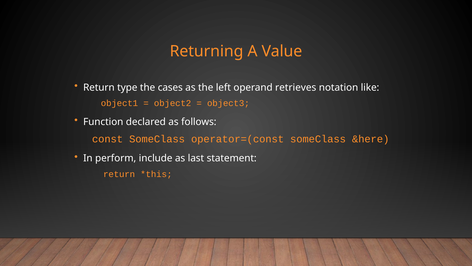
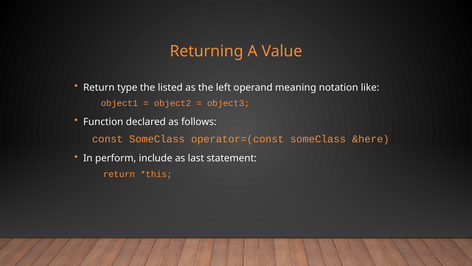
cases: cases -> listed
retrieves: retrieves -> meaning
